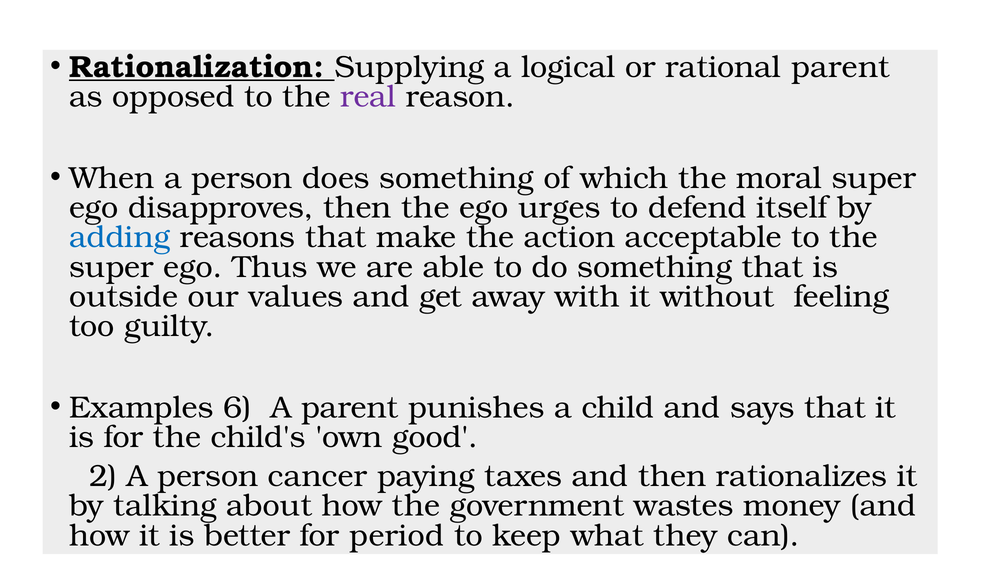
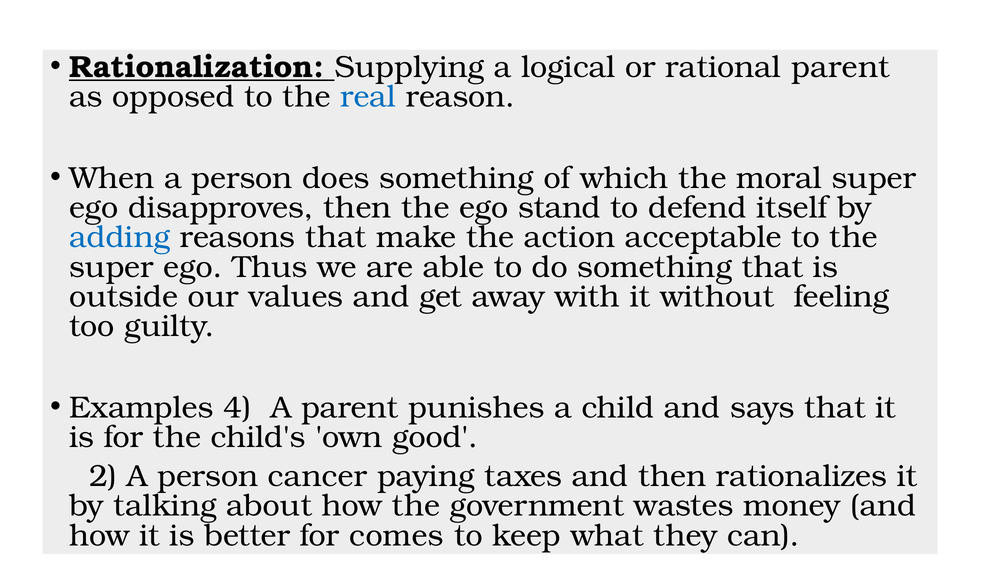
real colour: purple -> blue
urges: urges -> stand
6: 6 -> 4
period: period -> comes
